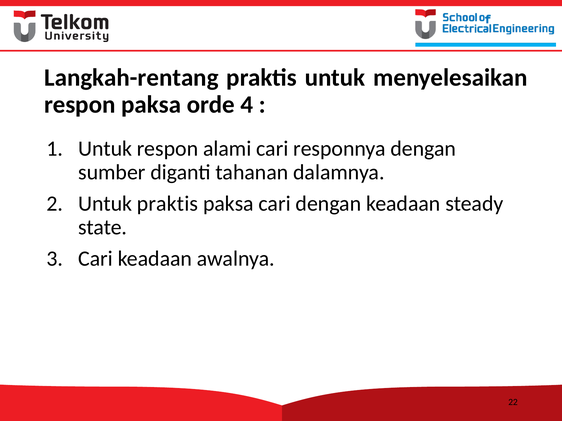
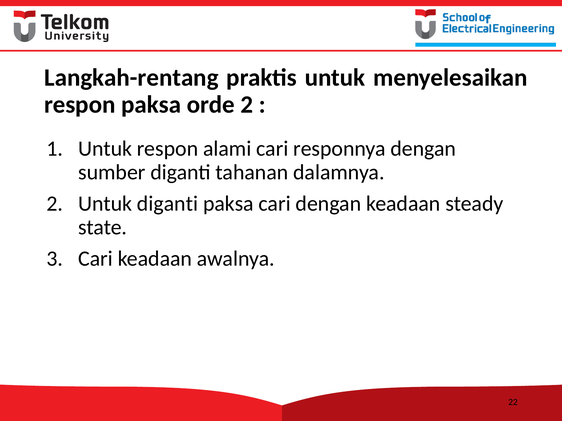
orde 4: 4 -> 2
Untuk praktis: praktis -> diganti
